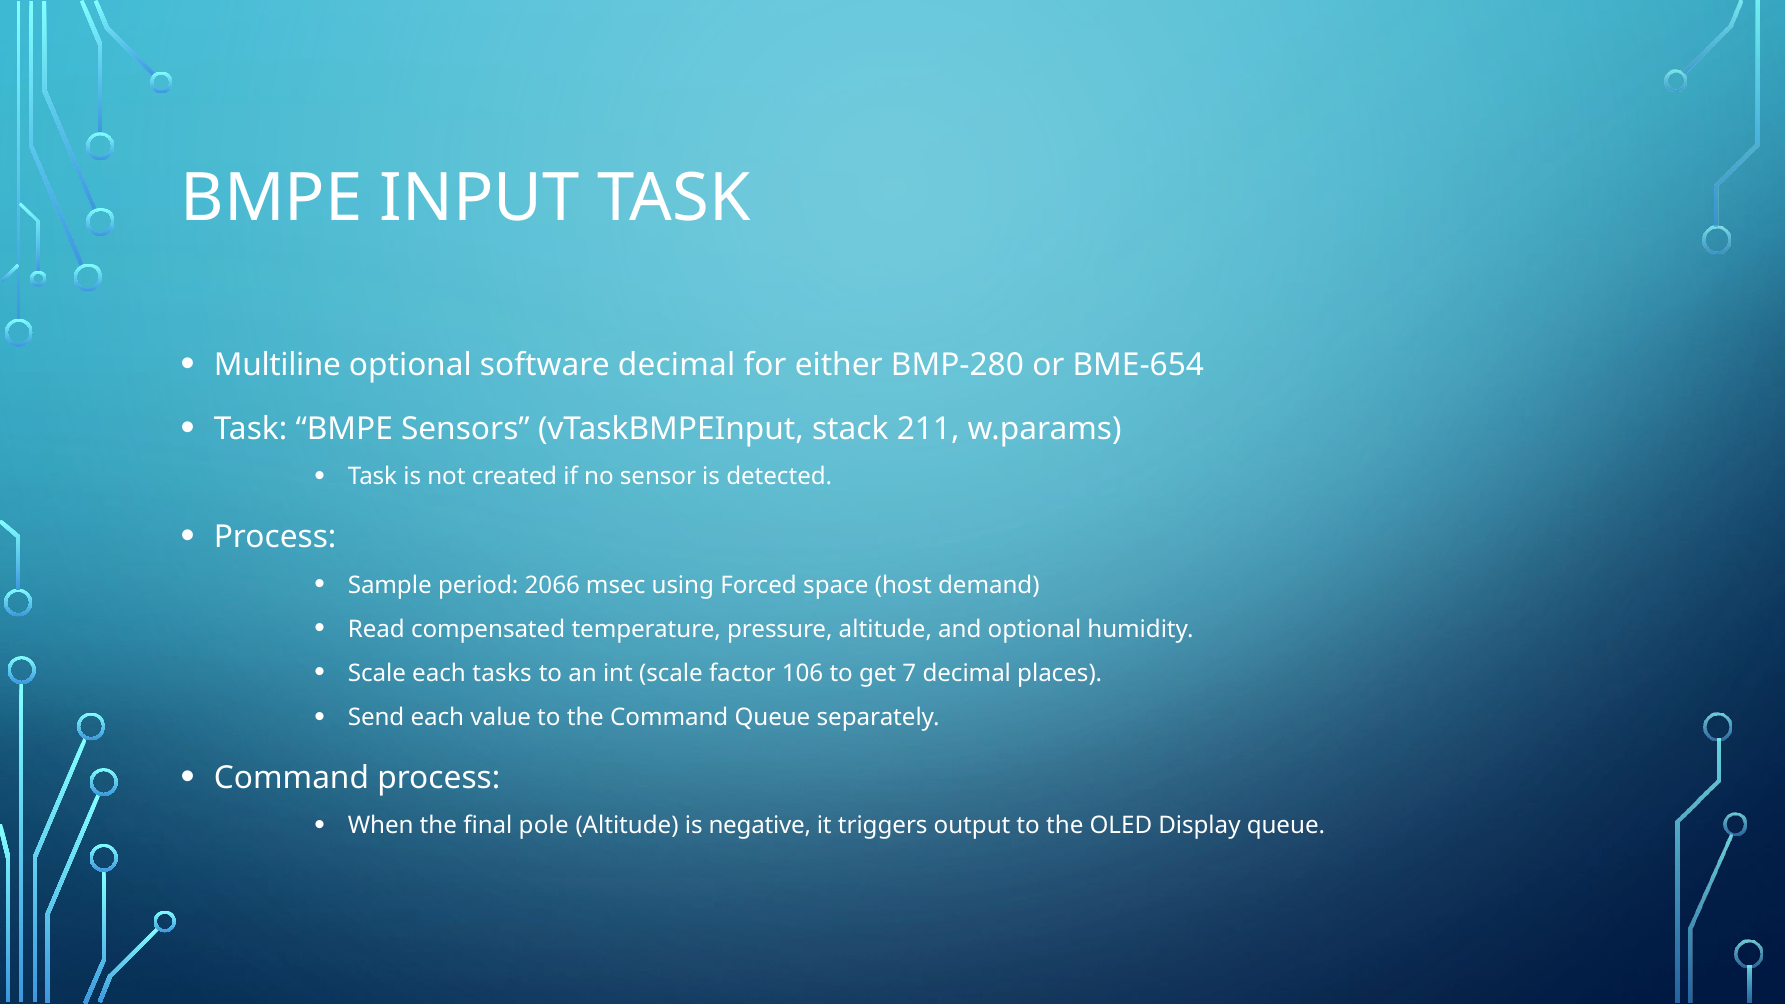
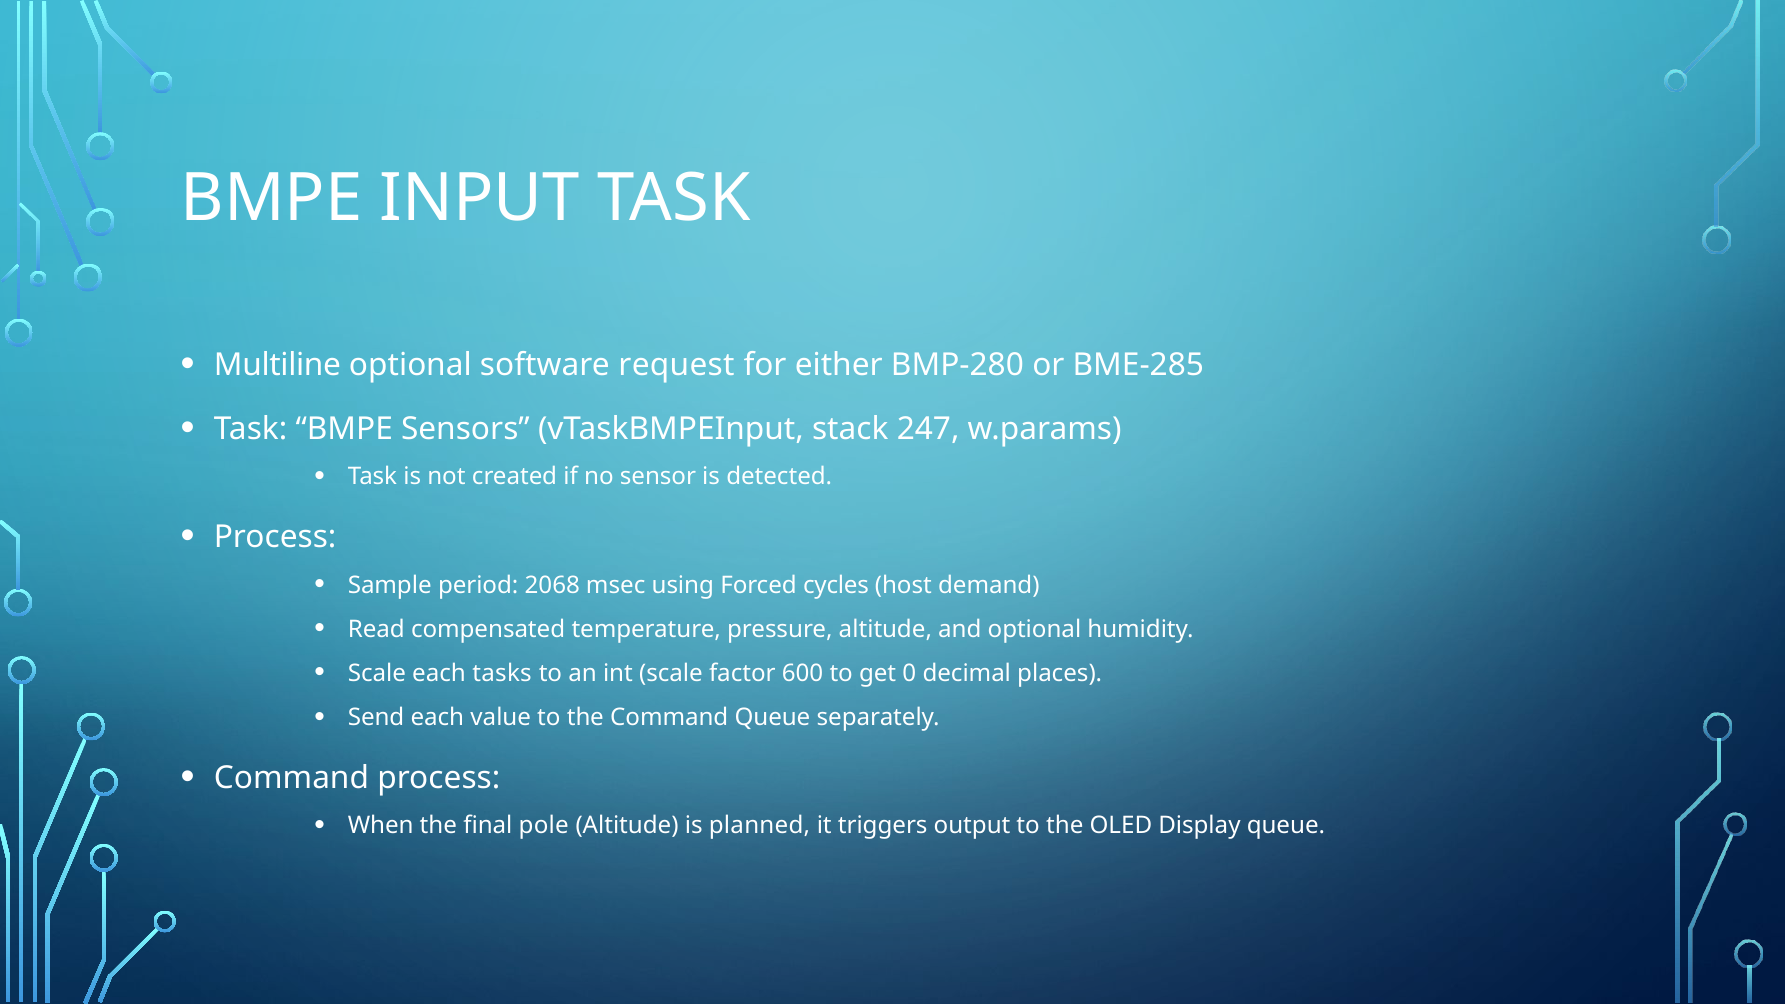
software decimal: decimal -> request
BME-654: BME-654 -> BME-285
211: 211 -> 247
2066: 2066 -> 2068
space: space -> cycles
106: 106 -> 600
7: 7 -> 0
negative: negative -> planned
